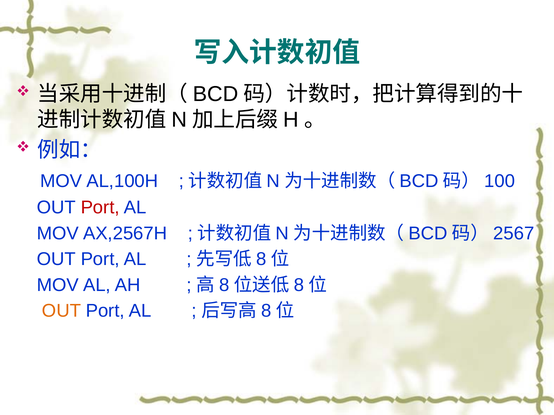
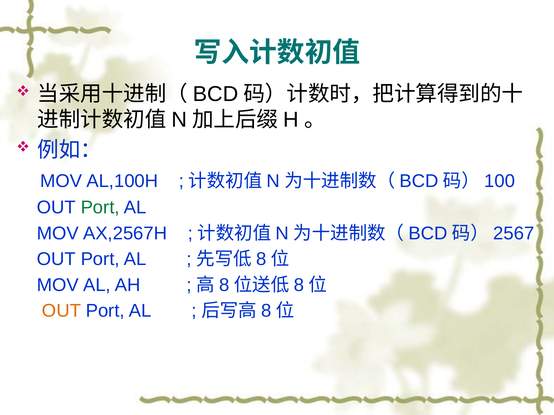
Port at (100, 208) colour: red -> green
